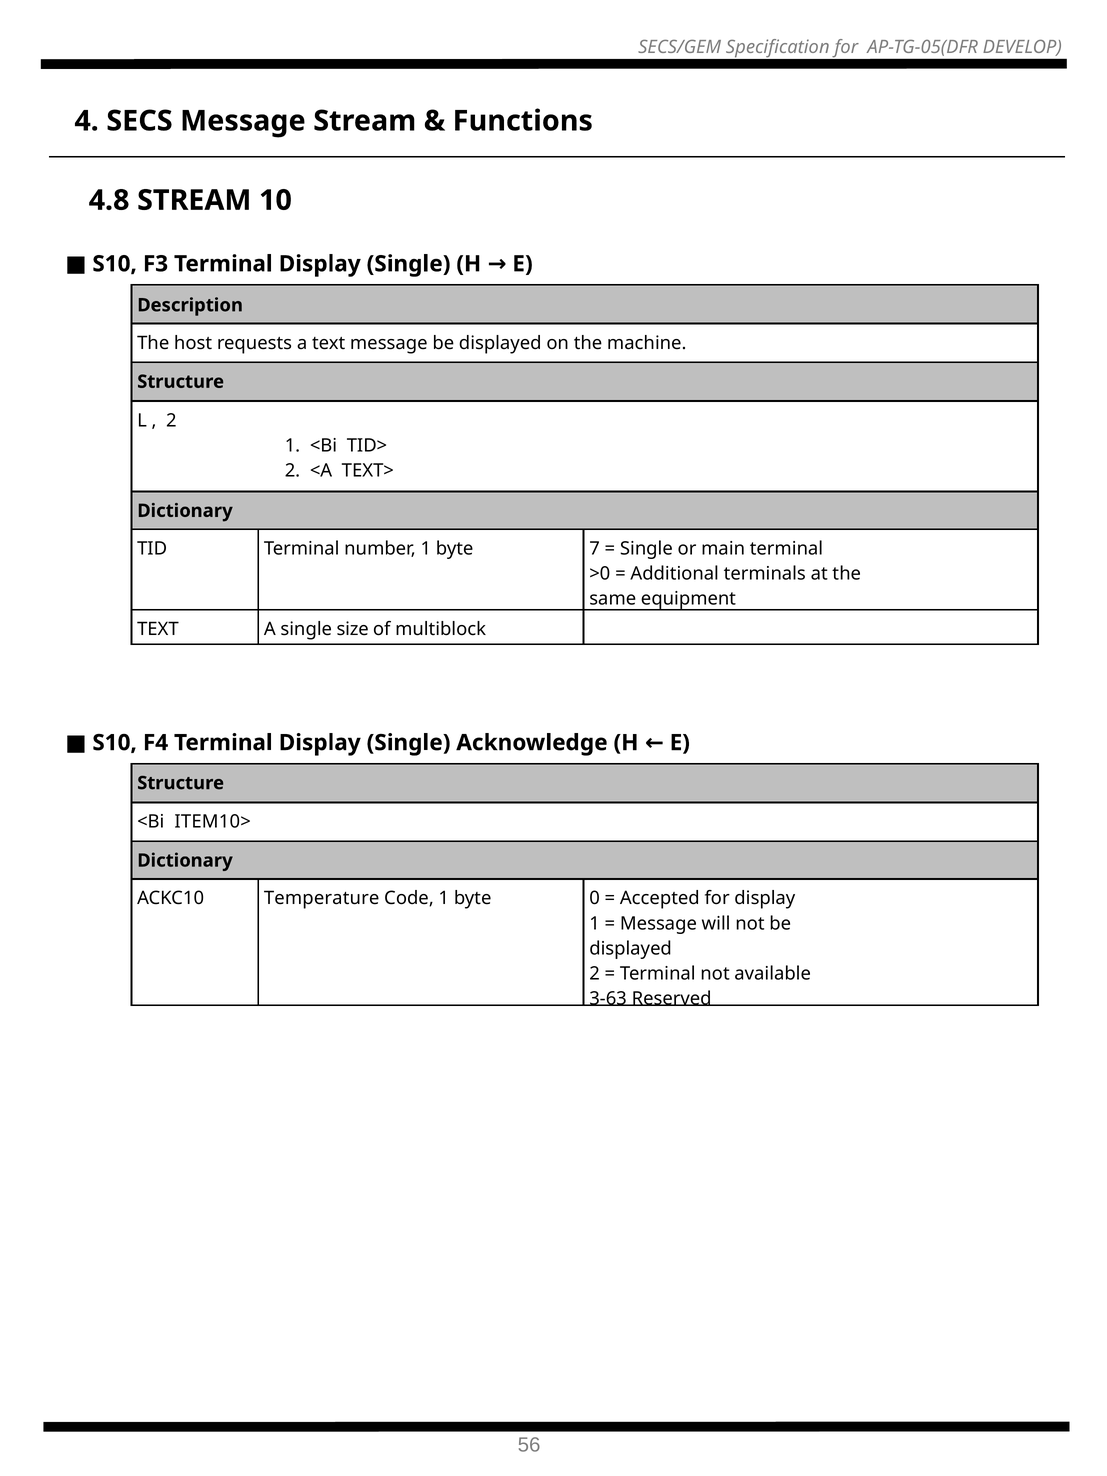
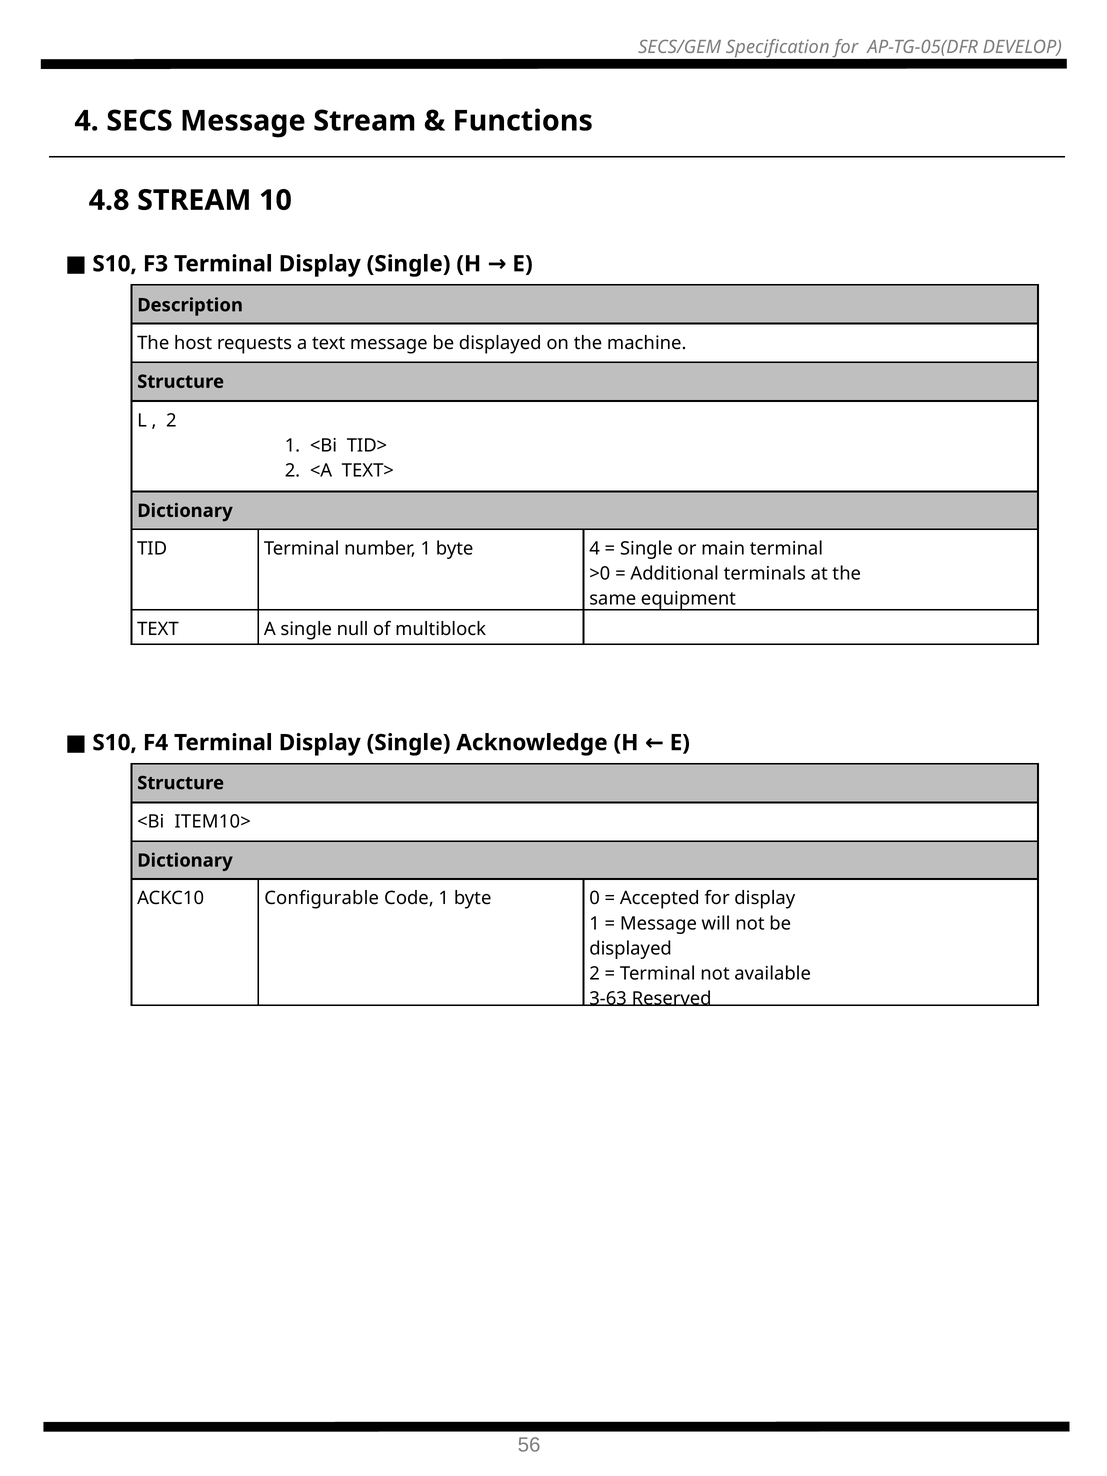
byte 7: 7 -> 4
size: size -> null
Temperature: Temperature -> Configurable
